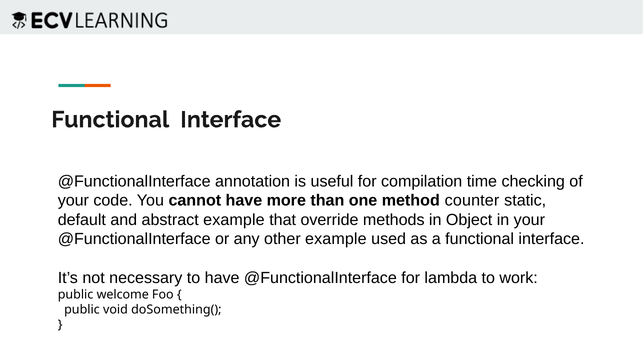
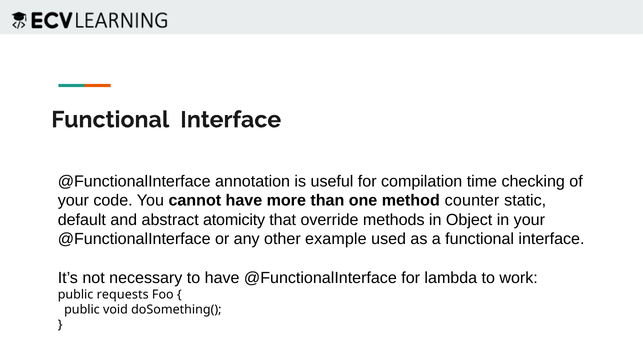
abstract example: example -> atomicity
welcome: welcome -> requests
